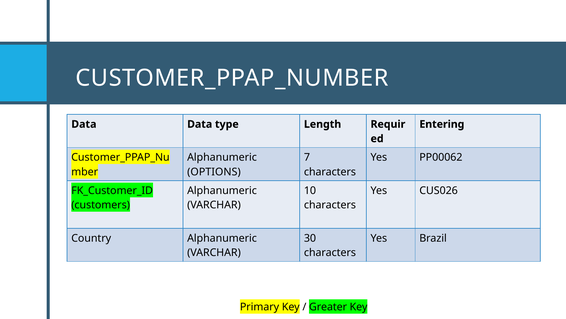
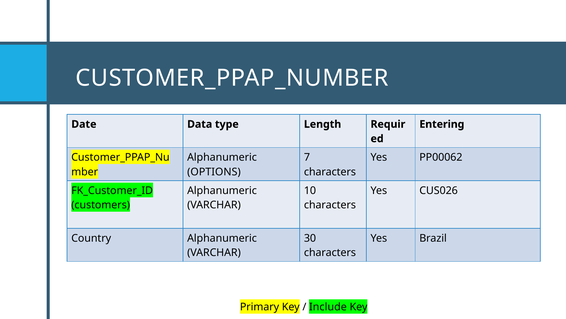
Data at (84, 124): Data -> Date
Greater: Greater -> Include
